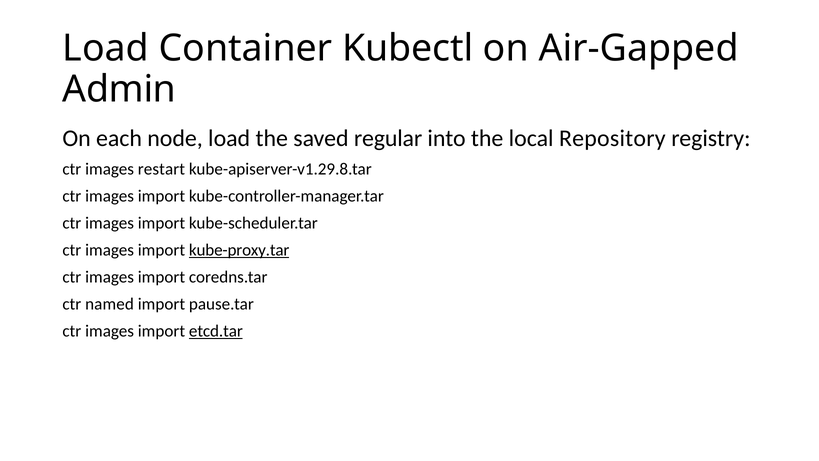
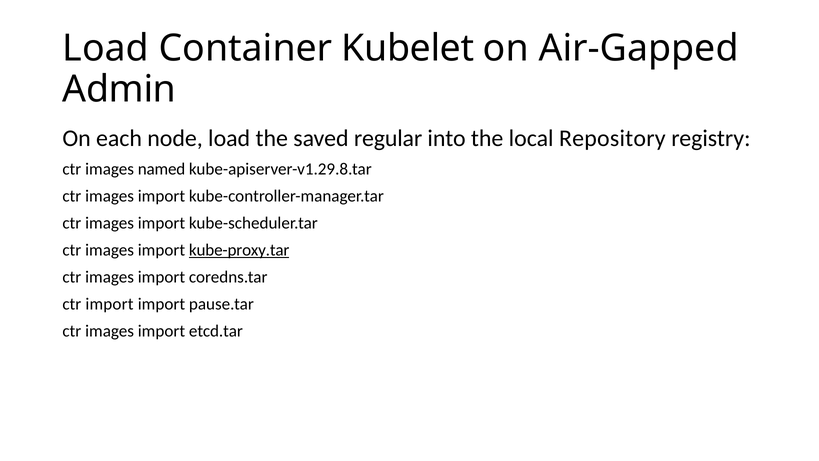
Kubectl: Kubectl -> Kubelet
restart: restart -> named
ctr named: named -> import
etcd.tar underline: present -> none
